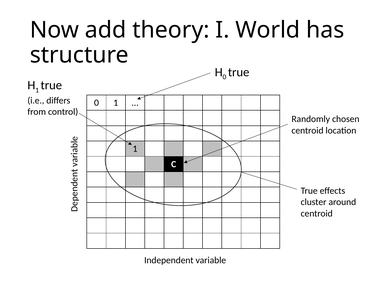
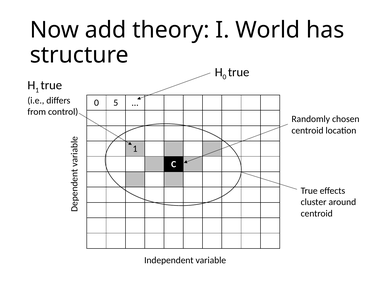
0 1: 1 -> 5
